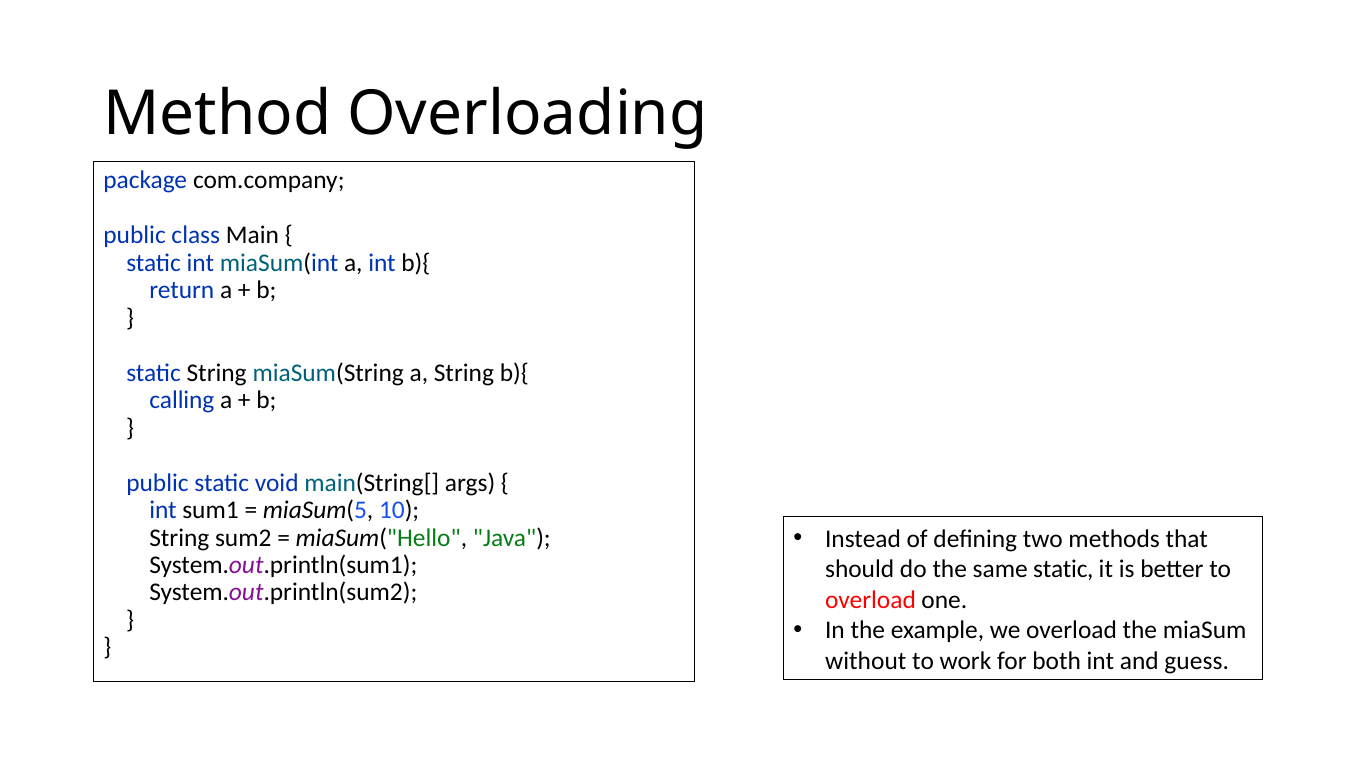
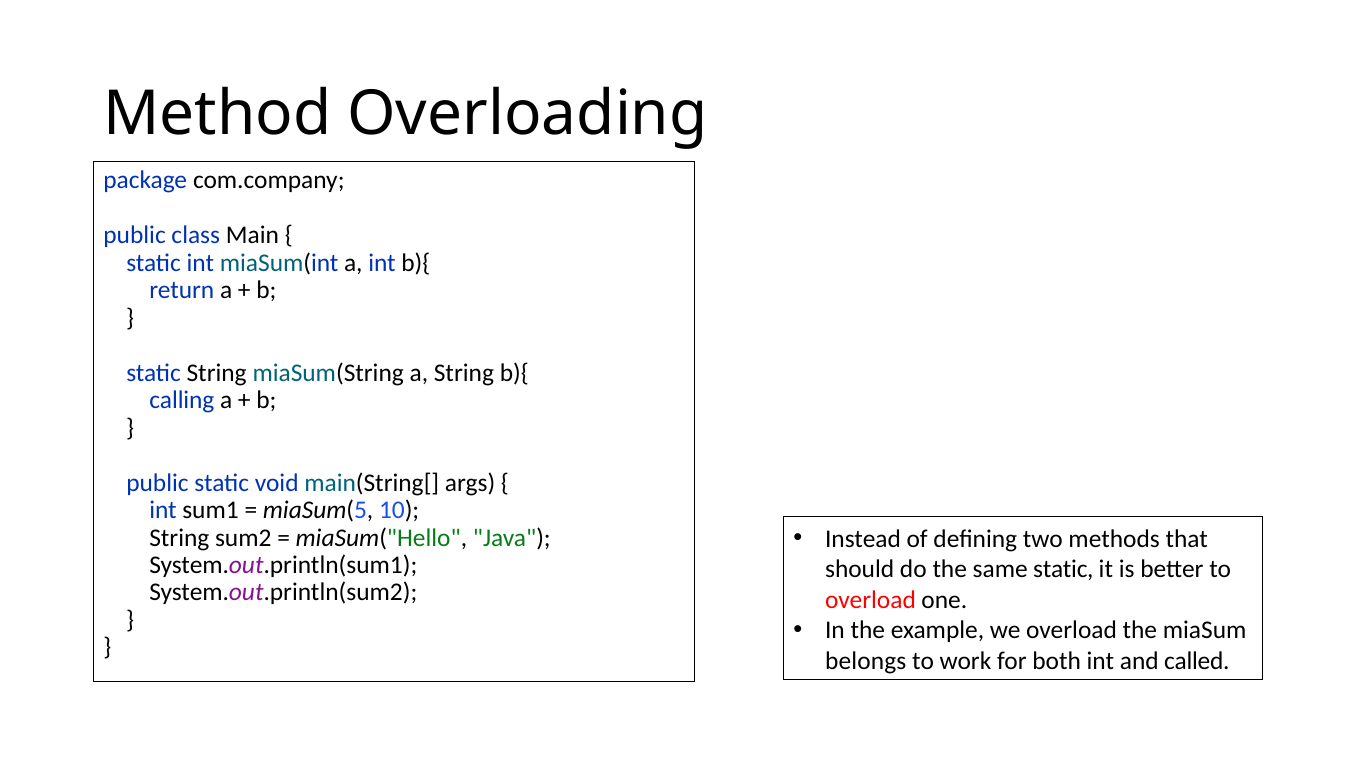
without: without -> belongs
guess: guess -> called
